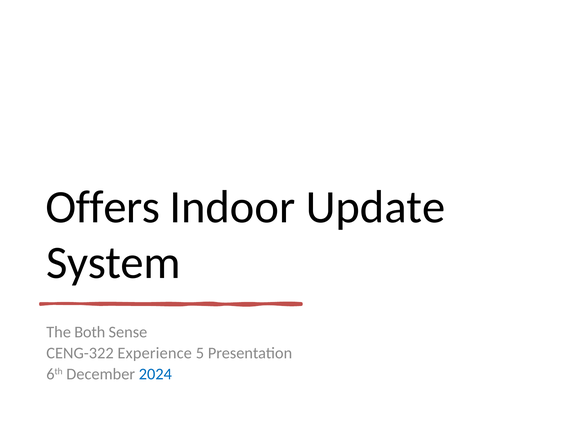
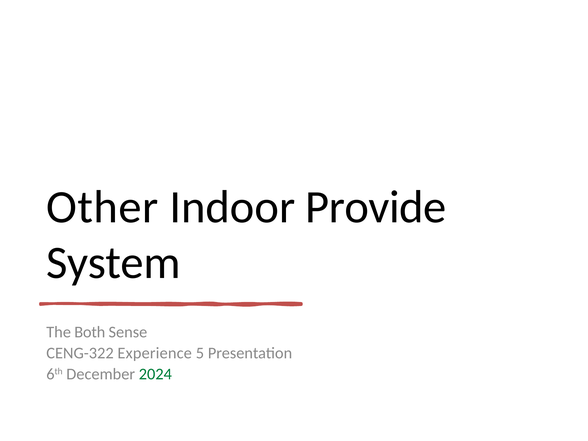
Offers: Offers -> Other
Update: Update -> Provide
2024 colour: blue -> green
